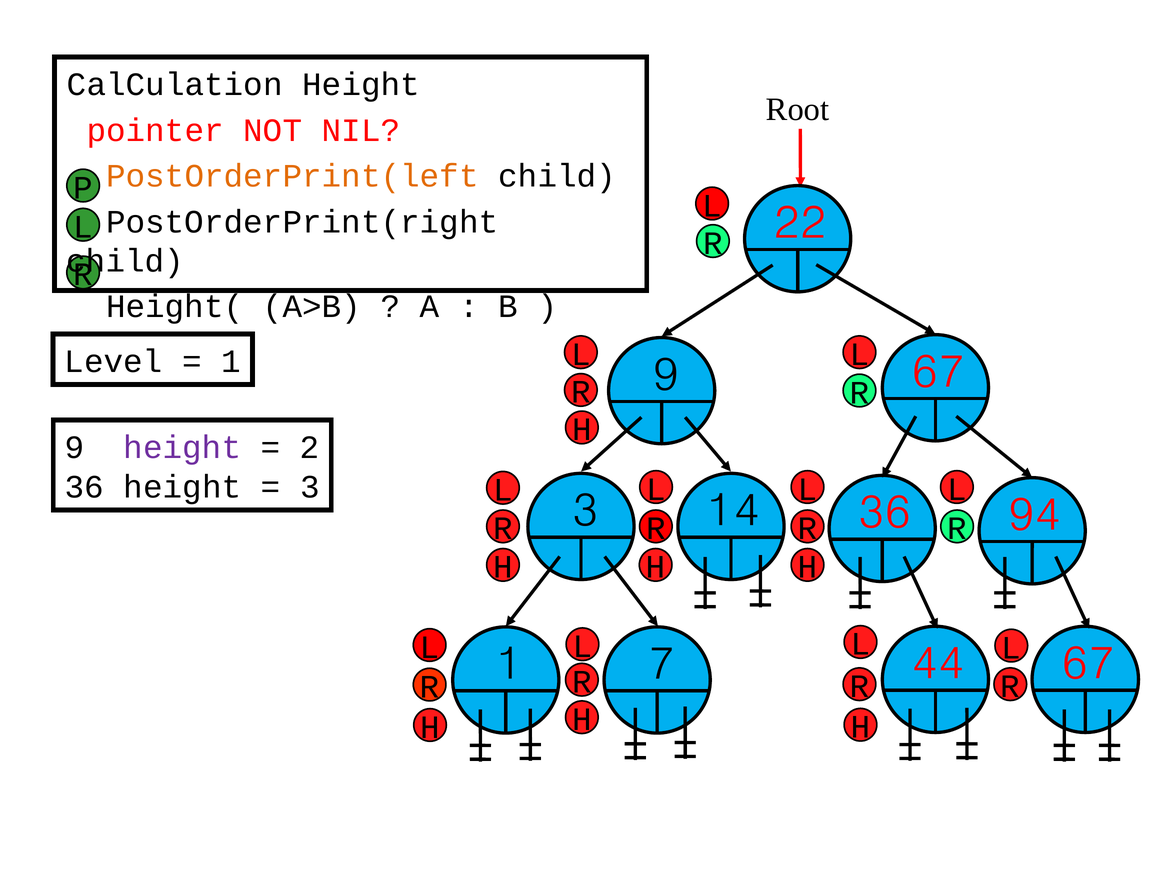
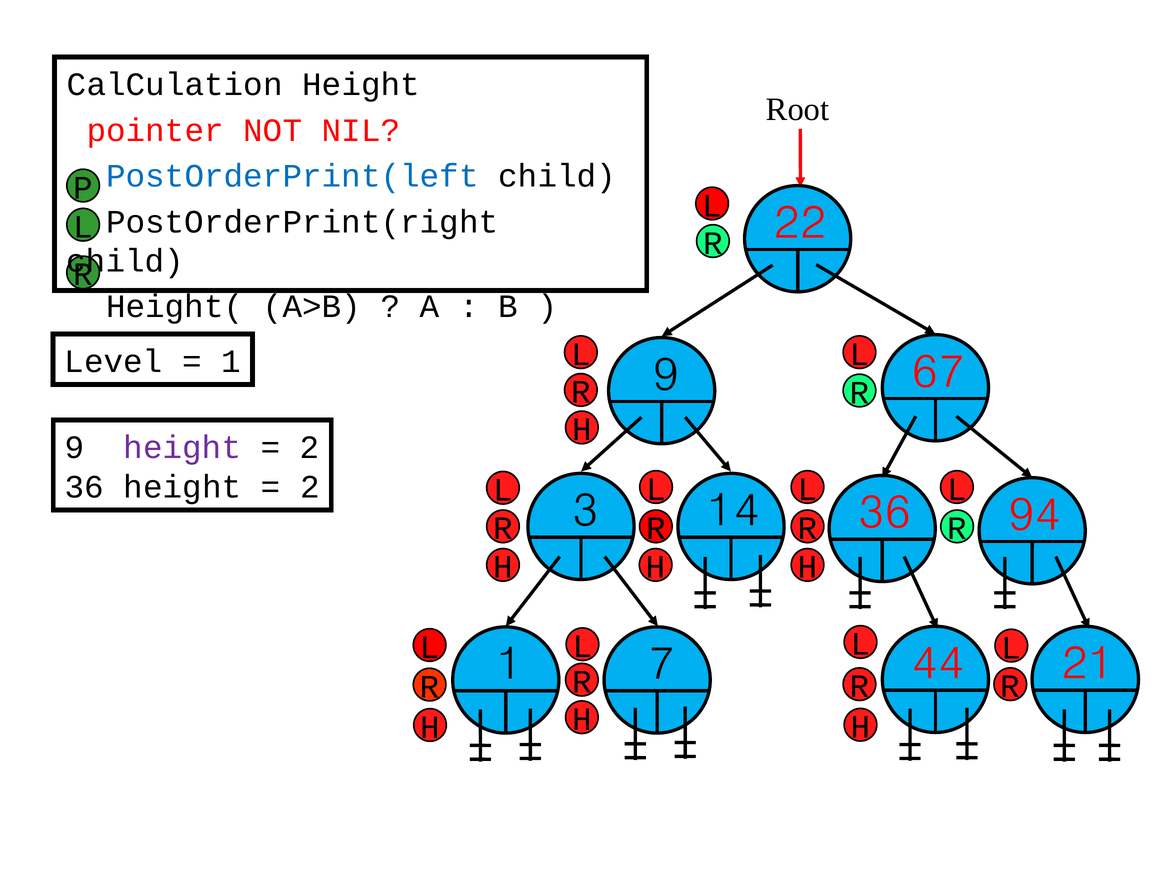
PostOrderPrint(left colour: orange -> blue
3 at (310, 487): 3 -> 2
44 67: 67 -> 21
